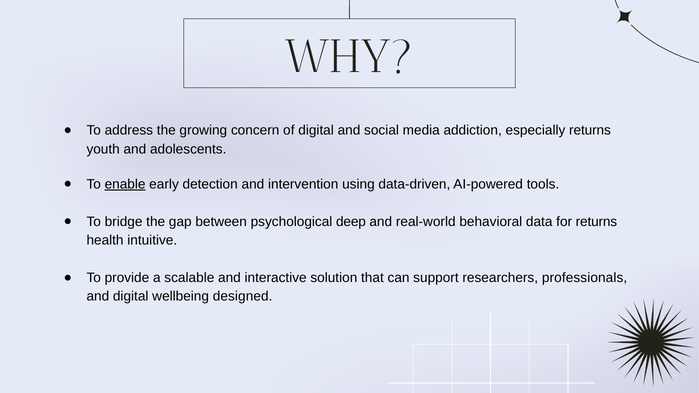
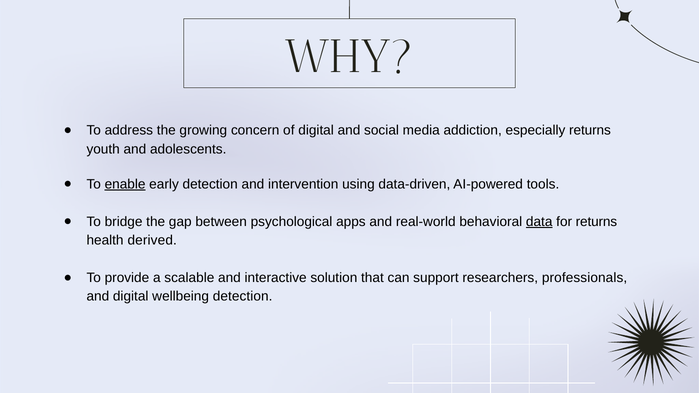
deep: deep -> apps
data underline: none -> present
intuitive: intuitive -> derived
wellbeing designed: designed -> detection
